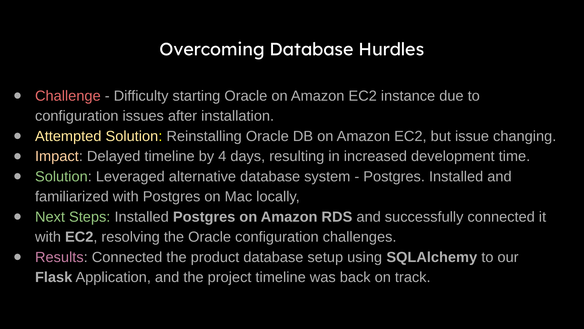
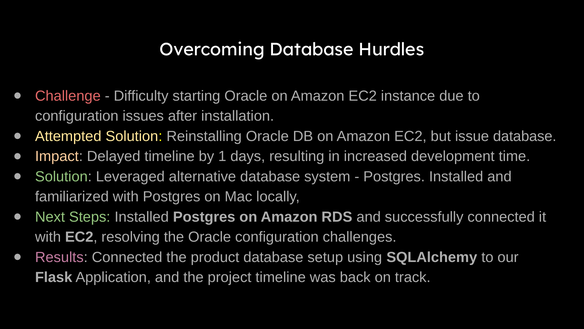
issue changing: changing -> database
4: 4 -> 1
